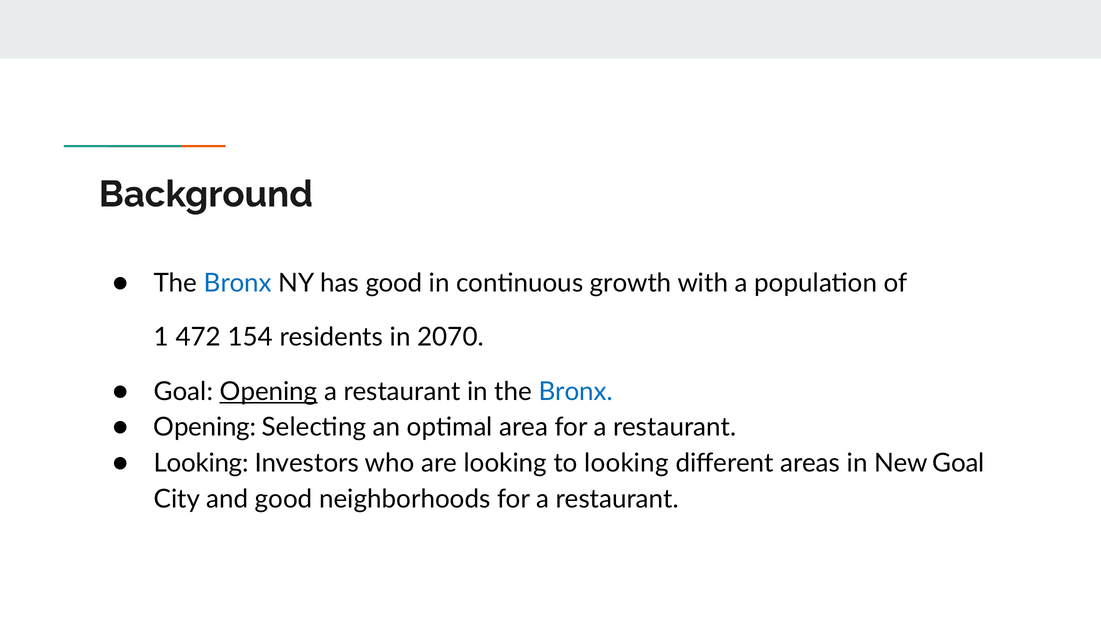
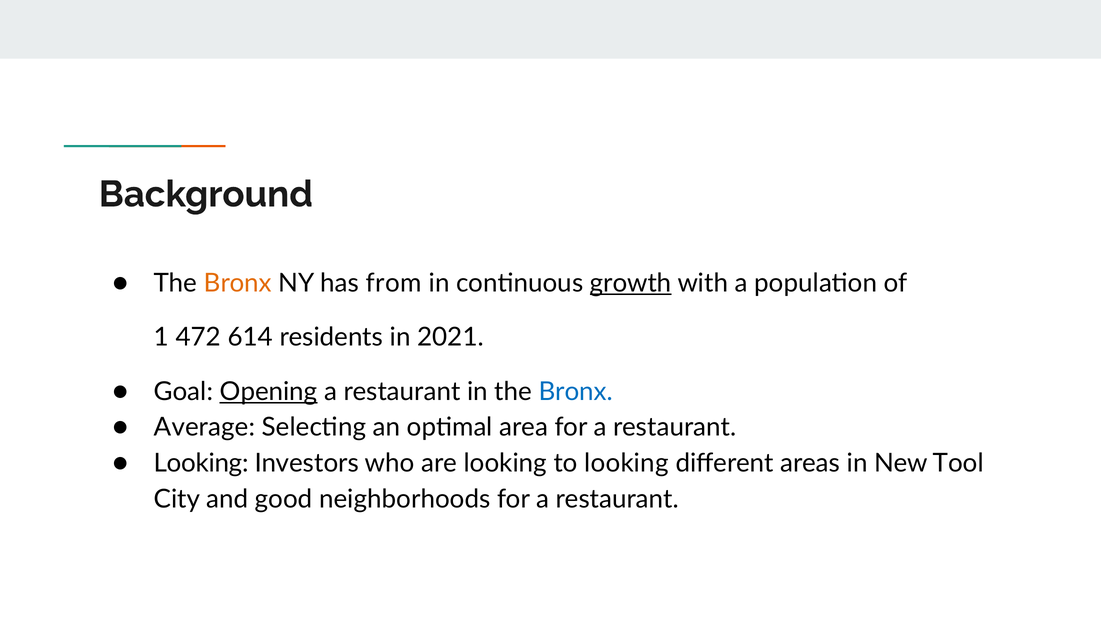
Bronx at (238, 283) colour: blue -> orange
has good: good -> from
growth underline: none -> present
154: 154 -> 614
2070: 2070 -> 2021
Opening at (205, 428): Opening -> Average
New Goal: Goal -> Tool
